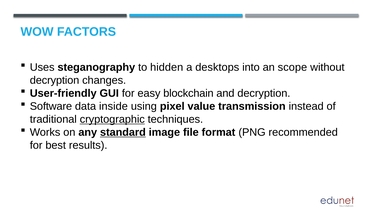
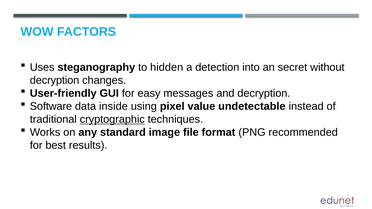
desktops: desktops -> detection
scope: scope -> secret
blockchain: blockchain -> messages
transmission: transmission -> undetectable
standard underline: present -> none
